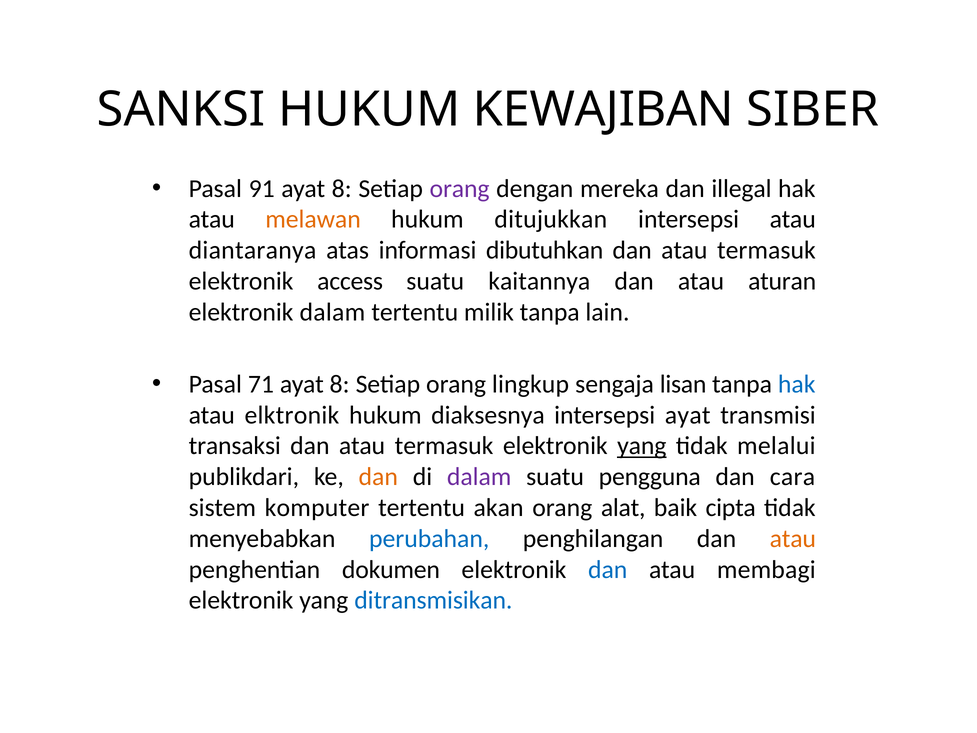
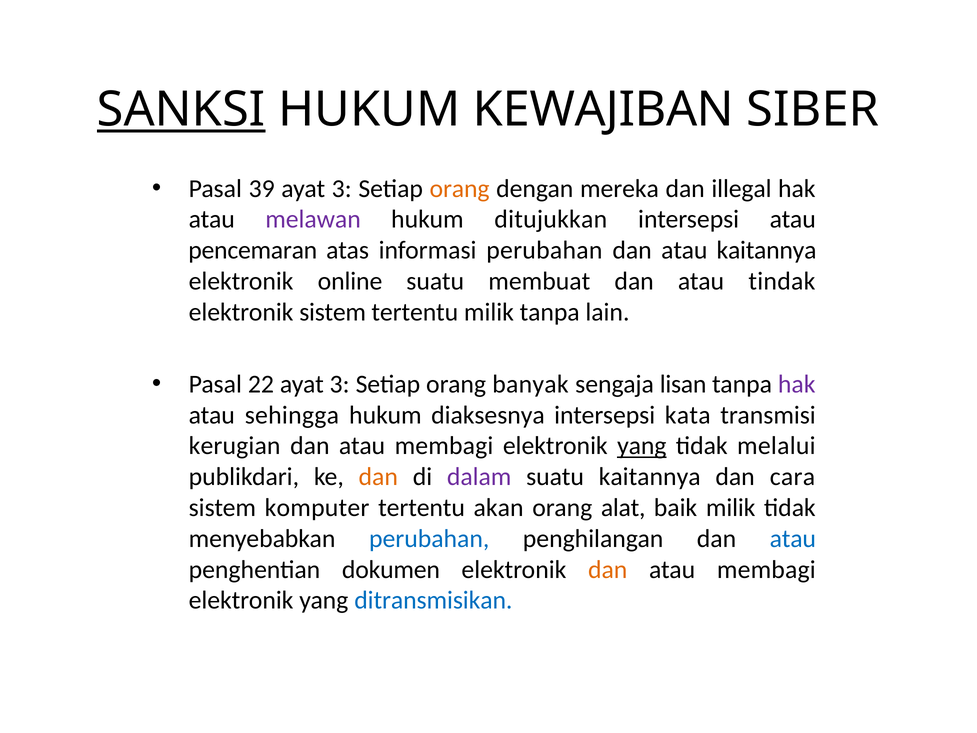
SANKSI underline: none -> present
91: 91 -> 39
8 at (342, 188): 8 -> 3
orang at (460, 188) colour: purple -> orange
melawan colour: orange -> purple
diantaranya: diantaranya -> pencemaran
informasi dibutuhkan: dibutuhkan -> perubahan
termasuk at (766, 250): termasuk -> kaitannya
access: access -> online
kaitannya: kaitannya -> membuat
aturan: aturan -> tindak
elektronik dalam: dalam -> sistem
71: 71 -> 22
8 at (340, 384): 8 -> 3
lingkup: lingkup -> banyak
hak at (797, 384) colour: blue -> purple
elktronik: elktronik -> sehingga
intersepsi ayat: ayat -> kata
transaksi: transaksi -> kerugian
termasuk at (444, 446): termasuk -> membagi
suatu pengguna: pengguna -> kaitannya
baik cipta: cipta -> milik
atau at (793, 539) colour: orange -> blue
dan at (608, 569) colour: blue -> orange
